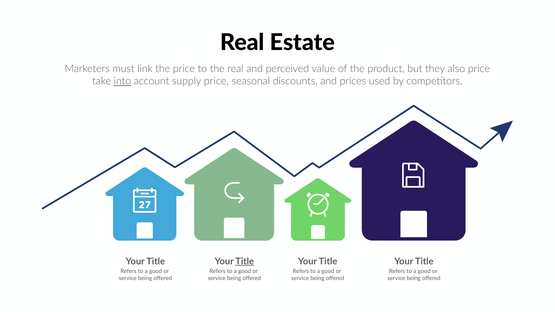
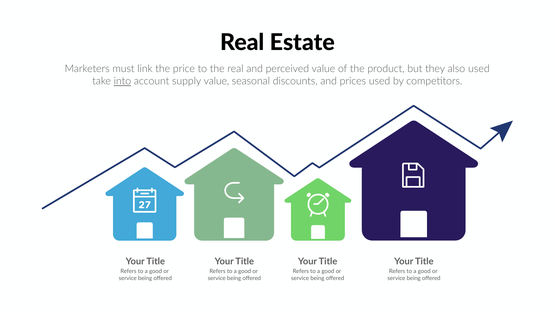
also price: price -> used
supply price: price -> value
Title at (245, 262) underline: present -> none
